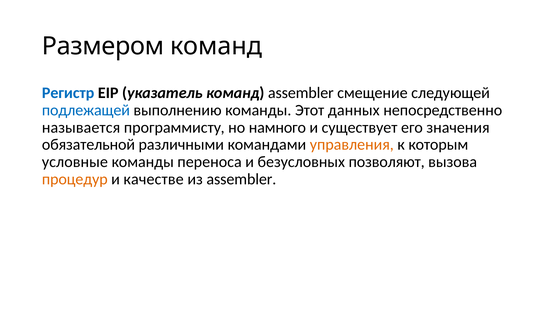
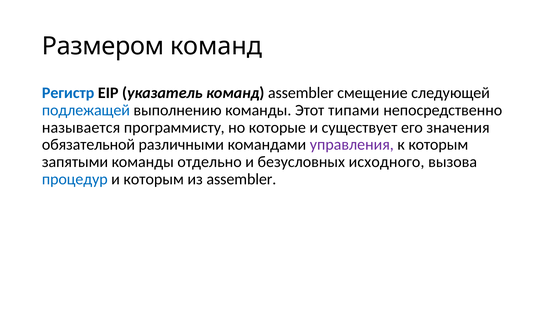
данных: данных -> типами
намного: намного -> которые
управления colour: orange -> purple
условные: условные -> запятыми
переноса: переноса -> отдельно
позволяют: позволяют -> исходного
процедур colour: orange -> blue
и качестве: качестве -> которым
